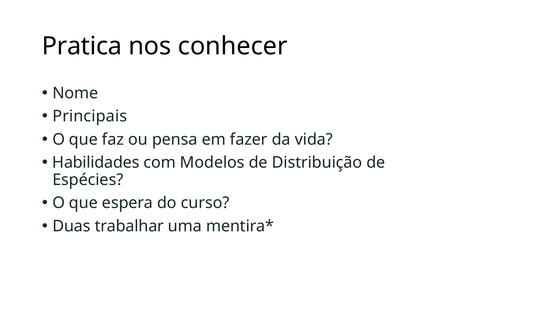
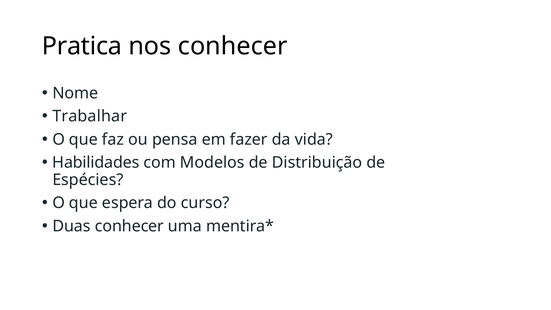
Principais: Principais -> Trabalhar
Duas trabalhar: trabalhar -> conhecer
